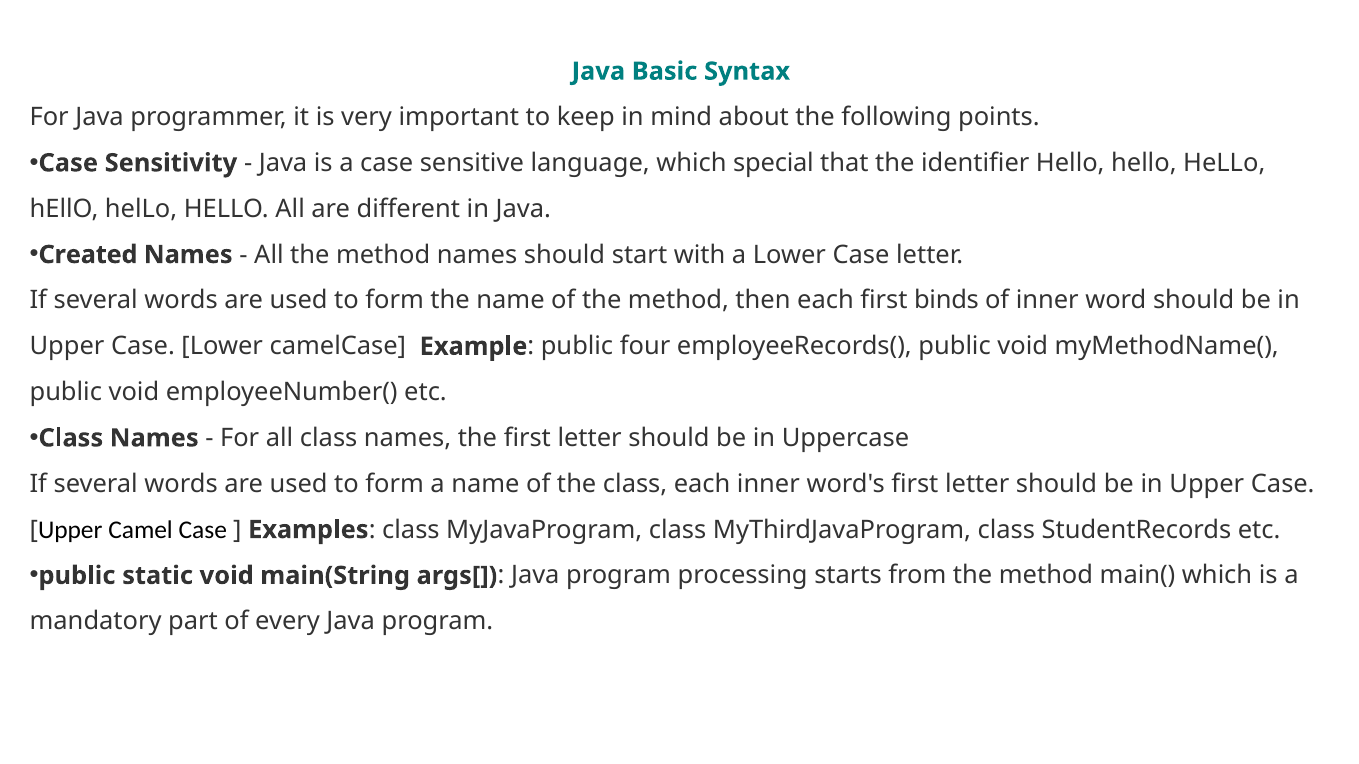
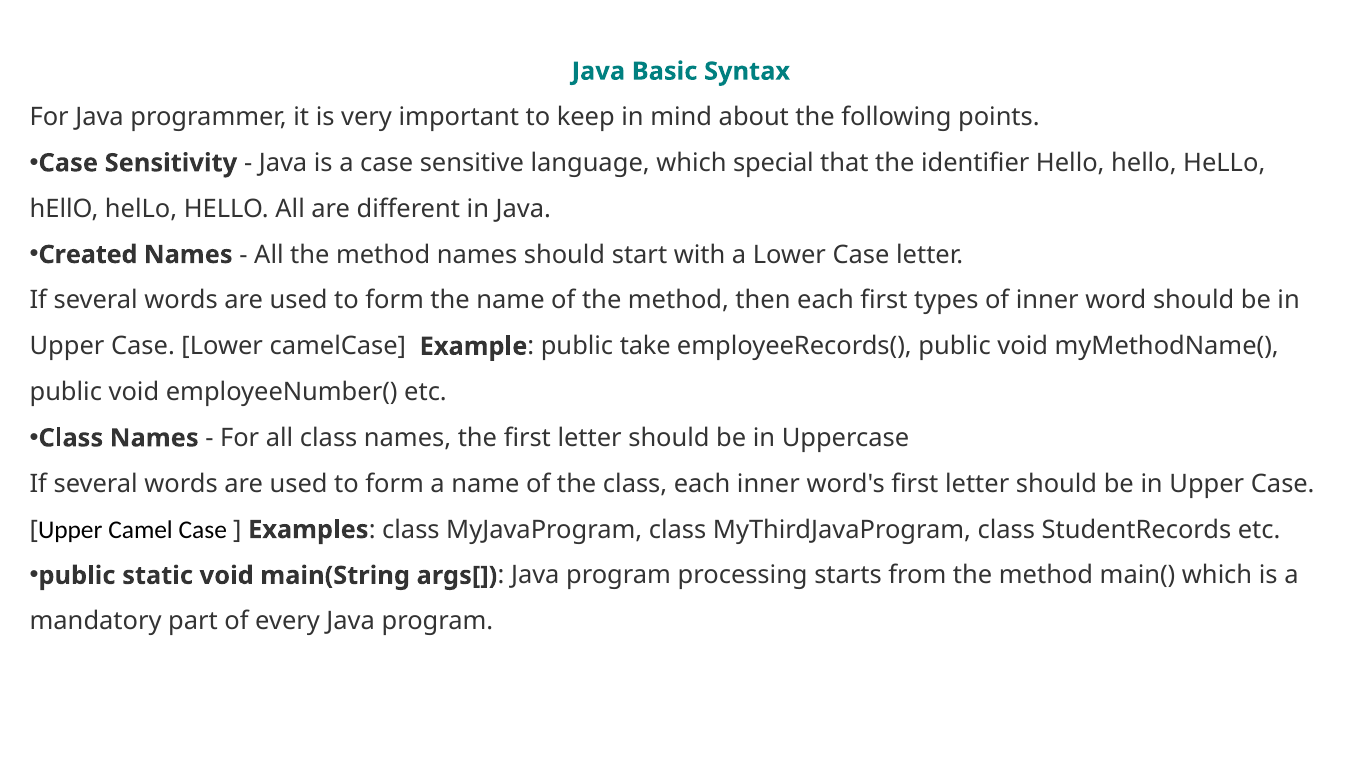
binds: binds -> types
four: four -> take
